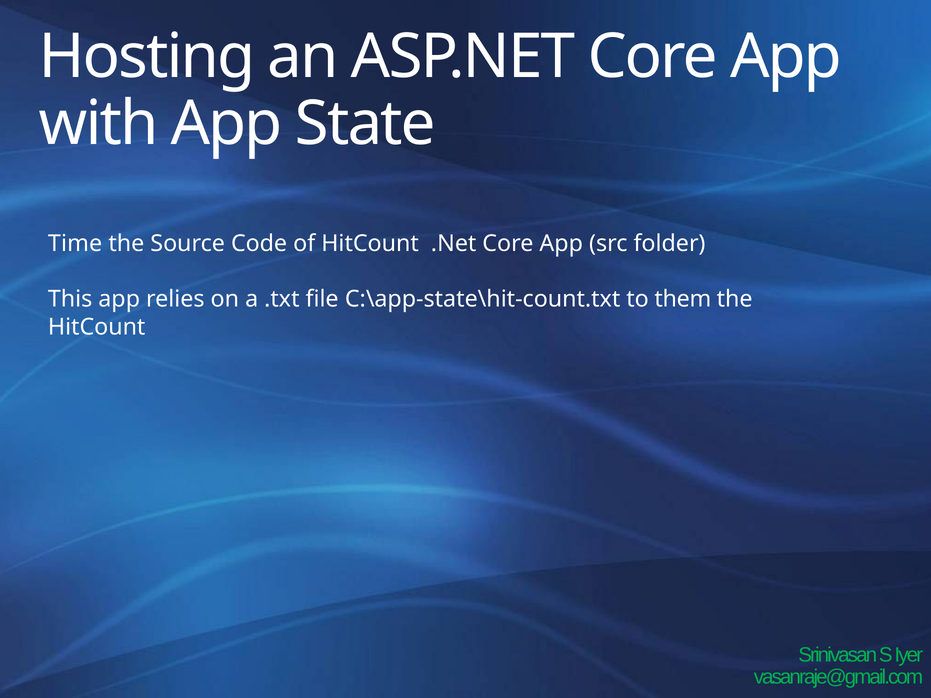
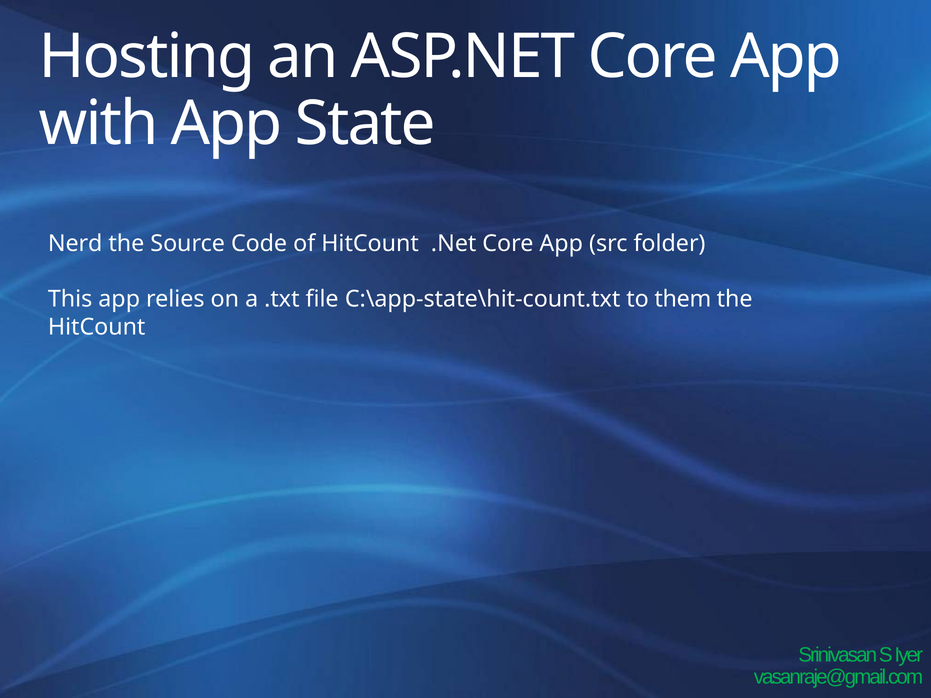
Time: Time -> Nerd
